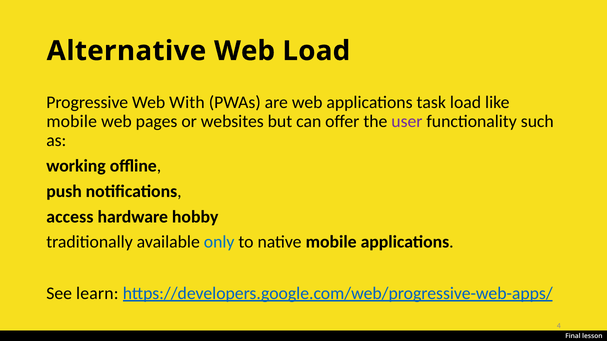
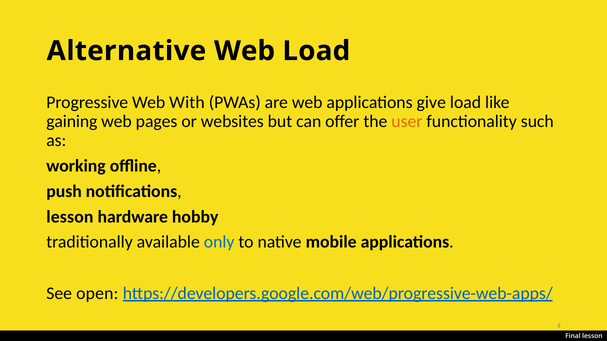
task: task -> give
mobile at (72, 122): mobile -> gaining
user colour: purple -> orange
access at (70, 217): access -> lesson
learn: learn -> open
